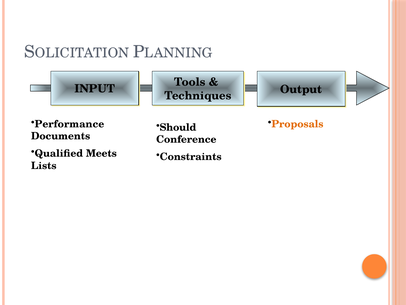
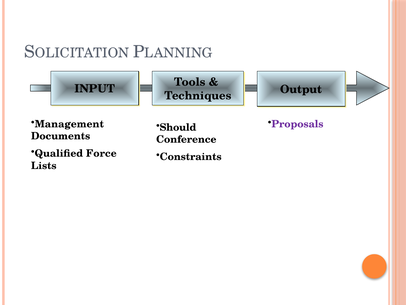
Performance: Performance -> Management
Proposals colour: orange -> purple
Meets: Meets -> Force
